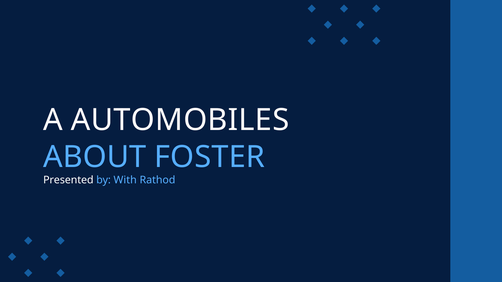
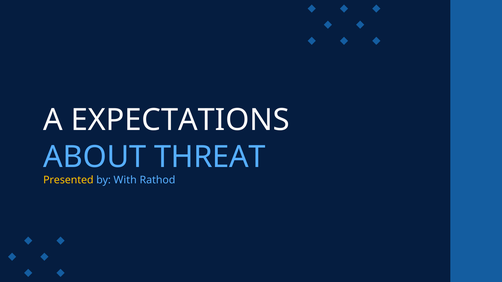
AUTOMOBILES: AUTOMOBILES -> EXPECTATIONS
FOSTER: FOSTER -> THREAT
Presented colour: white -> yellow
